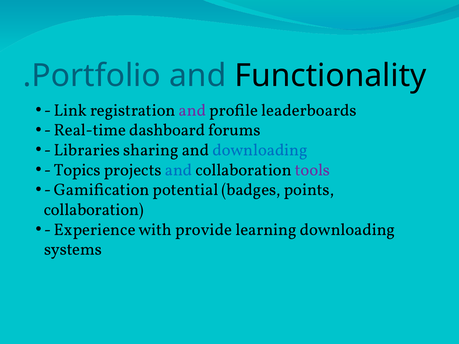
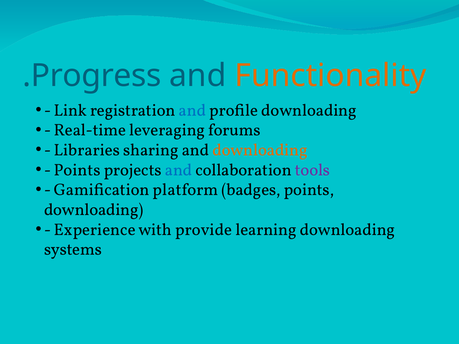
.Portfolio: .Portfolio -> .Progress
Functionality colour: black -> orange
and at (192, 110) colour: purple -> blue
profile leaderboards: leaderboards -> downloading
dashboard: dashboard -> leveraging
downloading at (260, 150) colour: blue -> orange
Topics at (77, 170): Topics -> Points
potential: potential -> platform
collaboration at (94, 210): collaboration -> downloading
